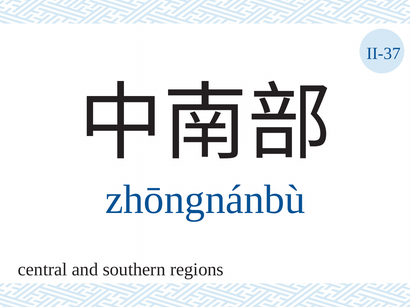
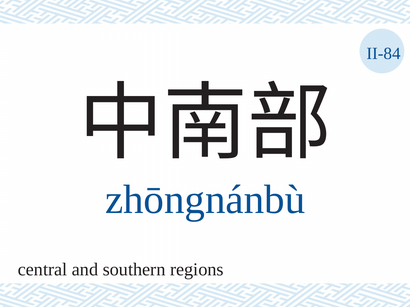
II-37: II-37 -> II-84
